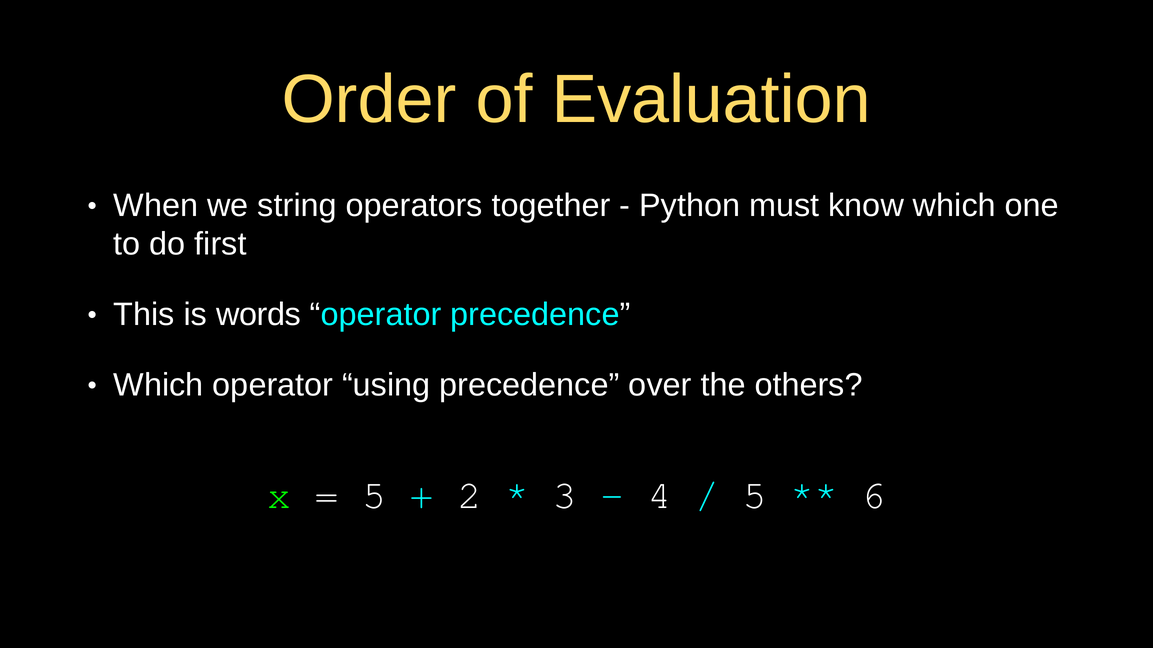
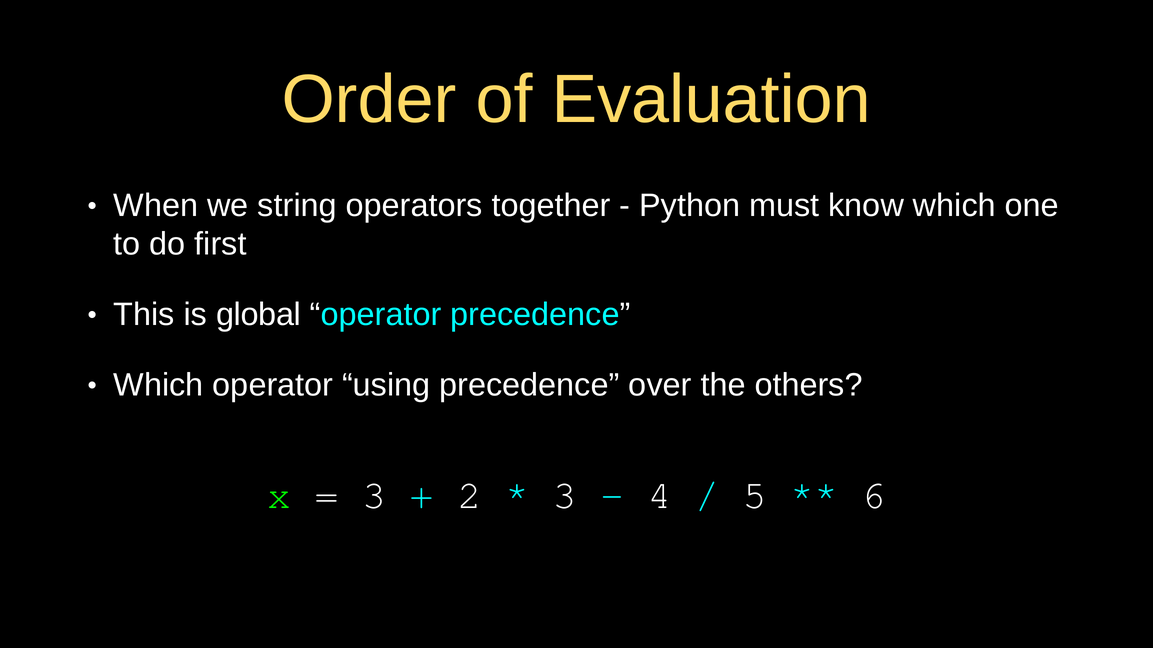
words: words -> global
5 at (374, 496): 5 -> 3
